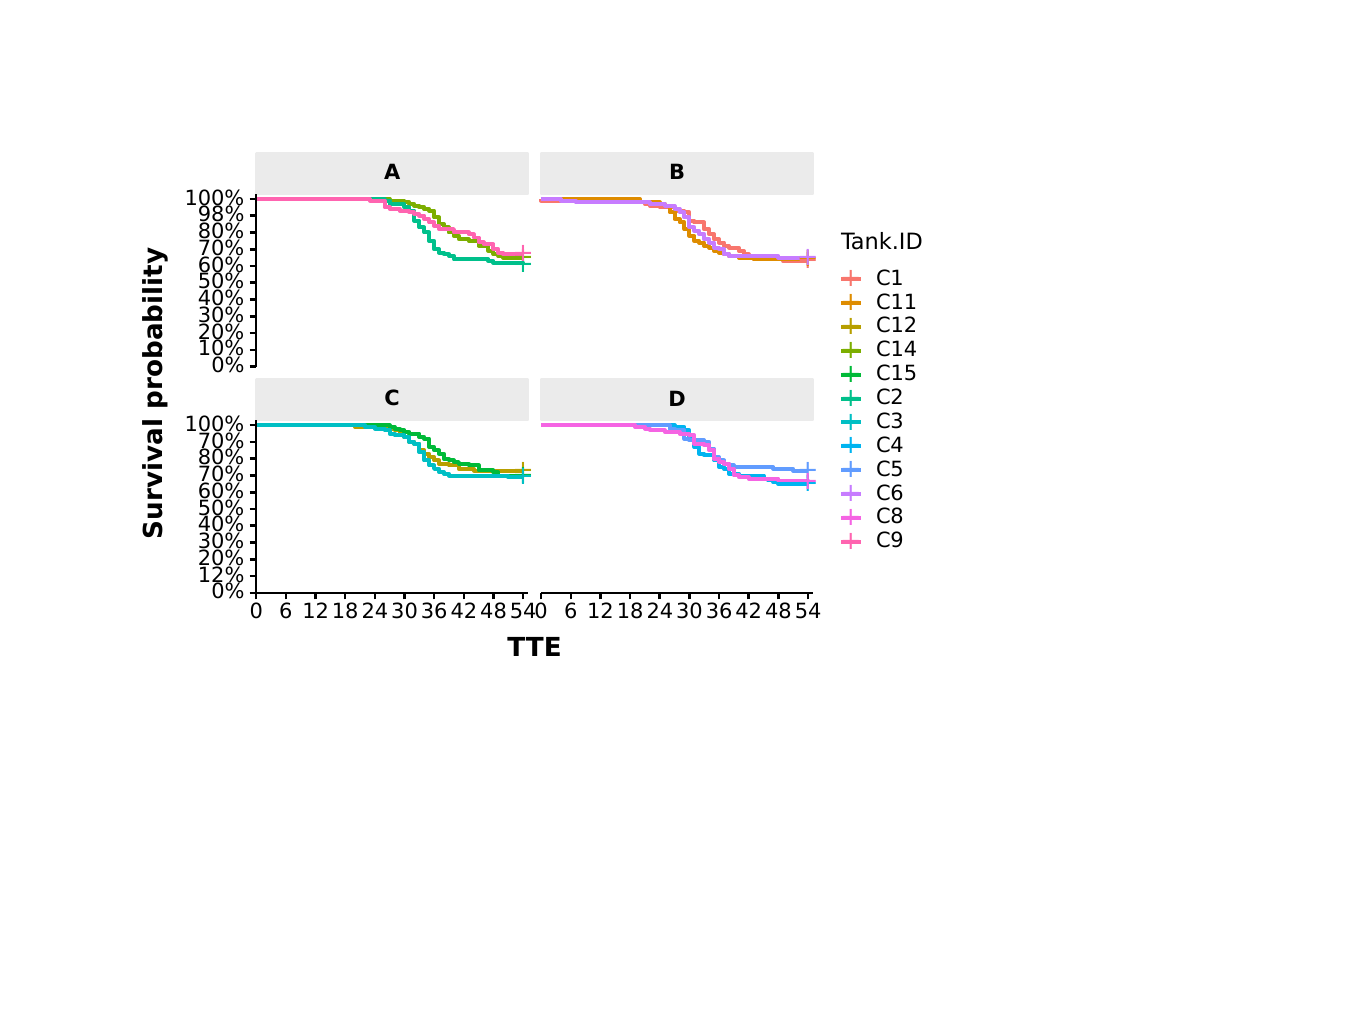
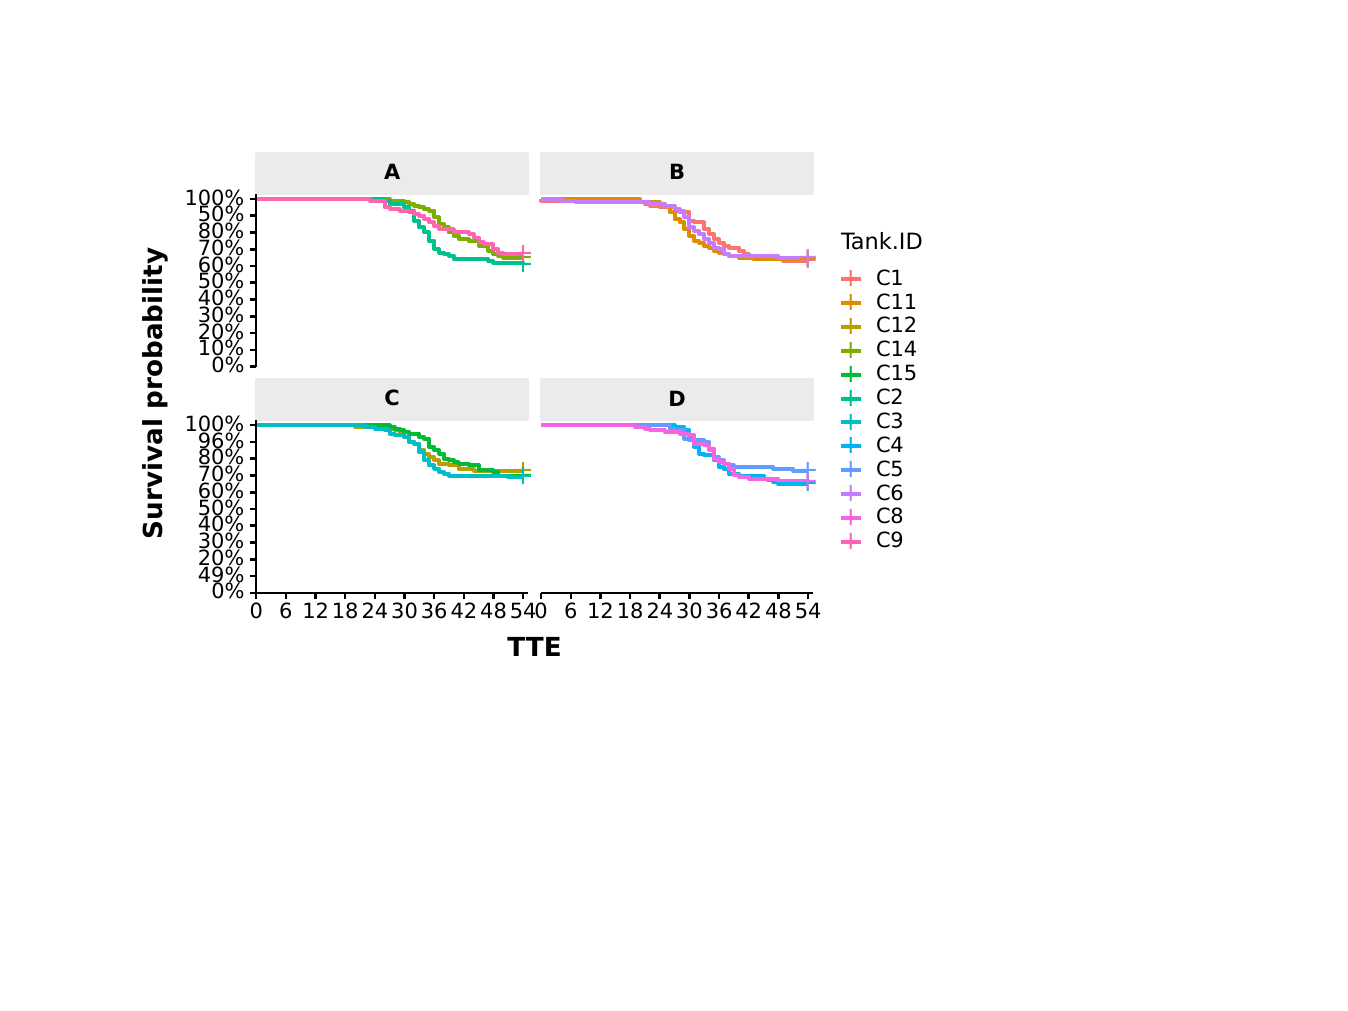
98% at (221, 215): 98% -> 50%
70% at (221, 441): 70% -> 96%
12%: 12% -> 49%
